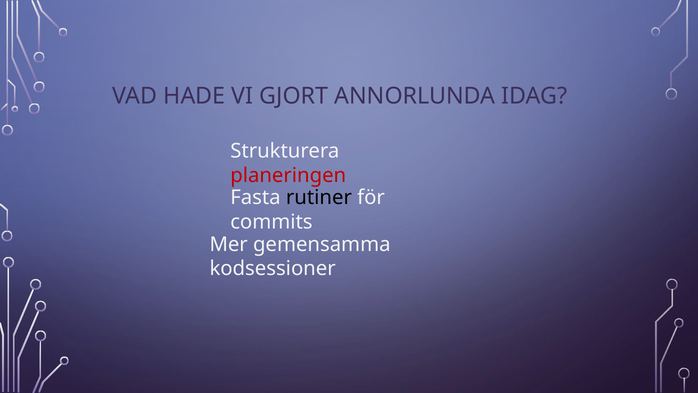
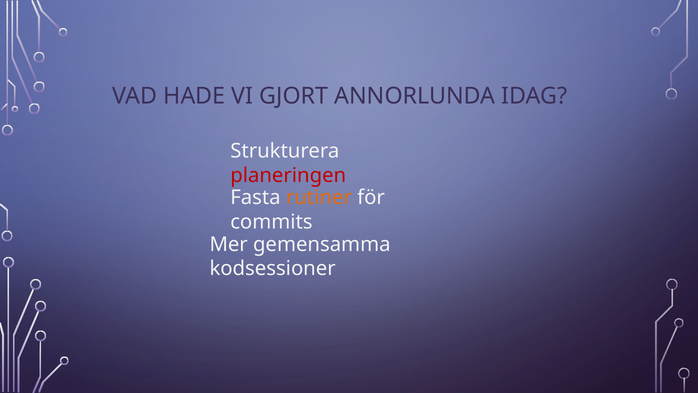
rutiner colour: black -> orange
